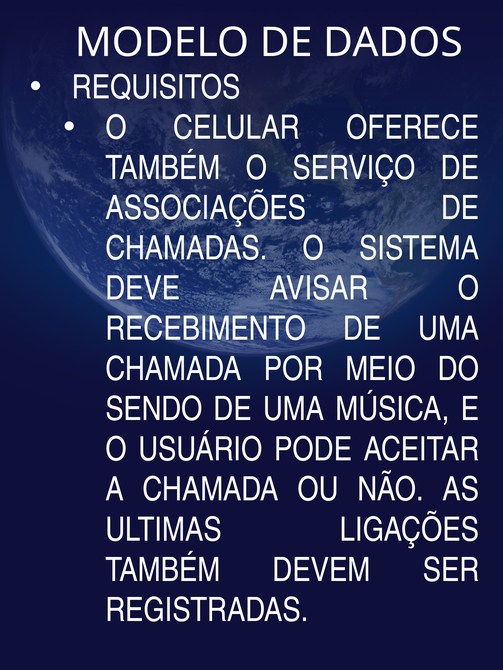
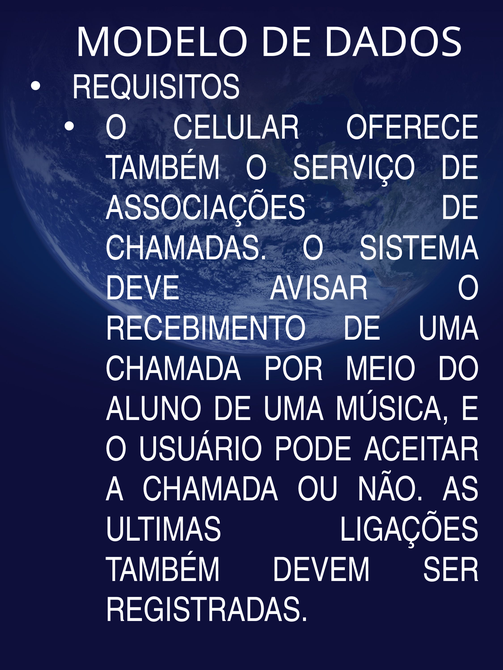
SENDO: SENDO -> ALUNO
